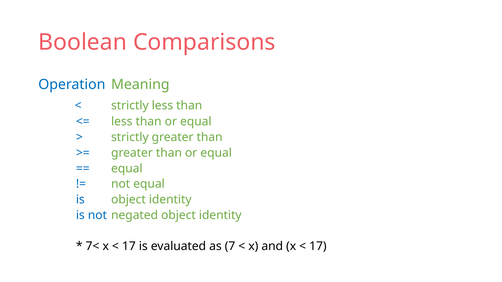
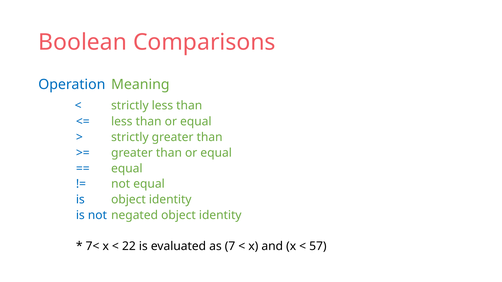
17 at (129, 247): 17 -> 22
17 at (318, 247): 17 -> 57
